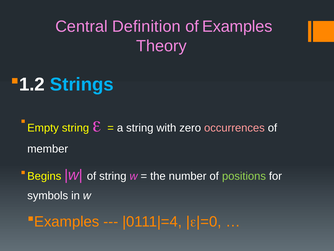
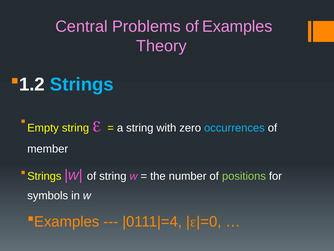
Definition: Definition -> Problems
occurrences colour: pink -> light blue
Begins at (44, 176): Begins -> Strings
